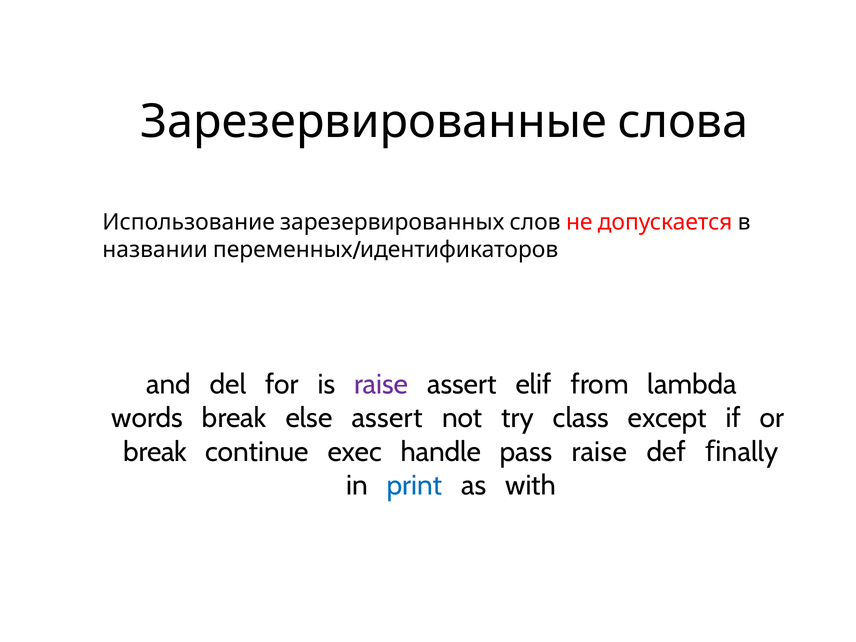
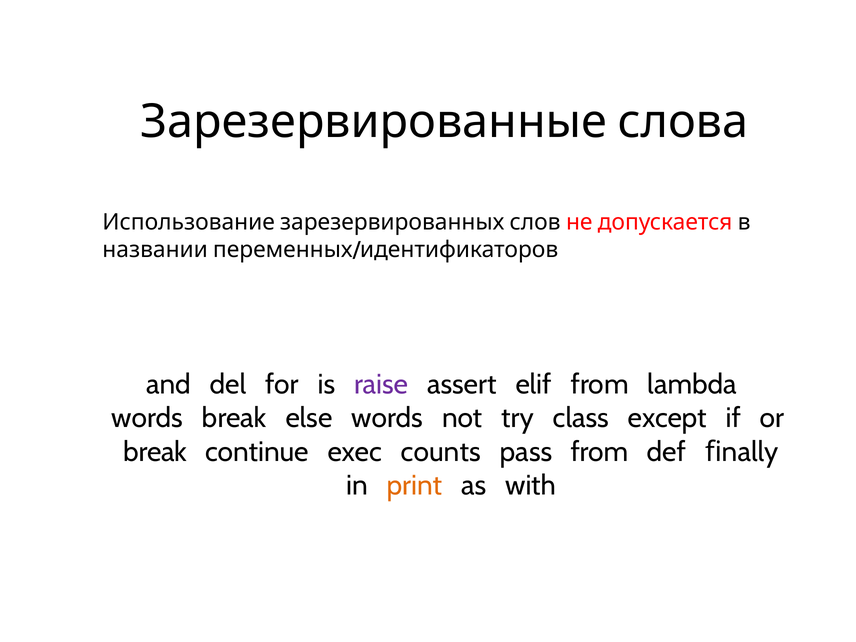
else assert: assert -> words
handle: handle -> counts
pass raise: raise -> from
print colour: blue -> orange
